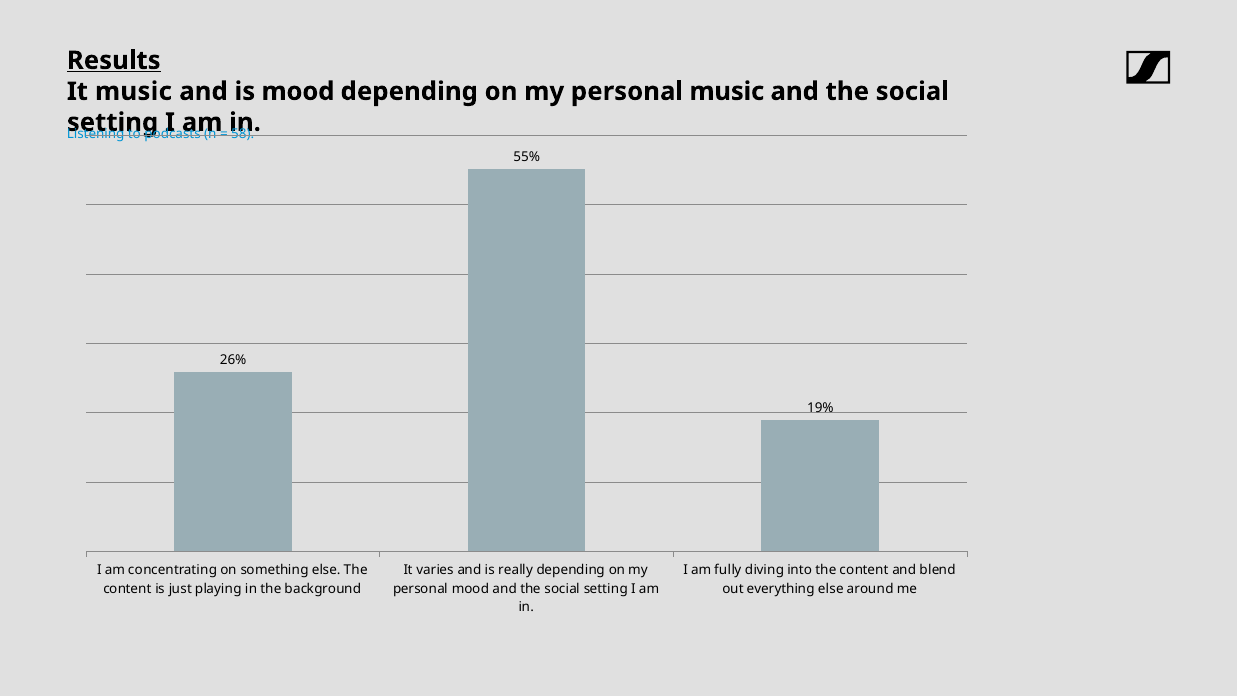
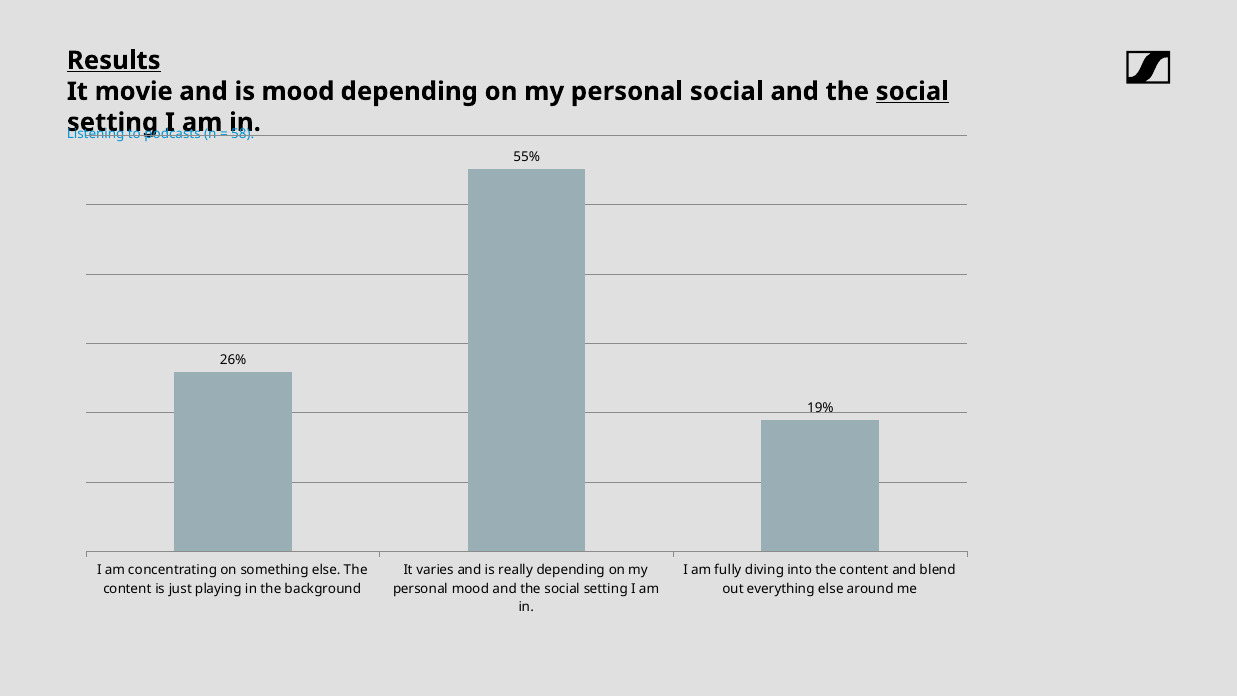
It music: music -> movie
personal music: music -> social
social at (912, 91) underline: none -> present
